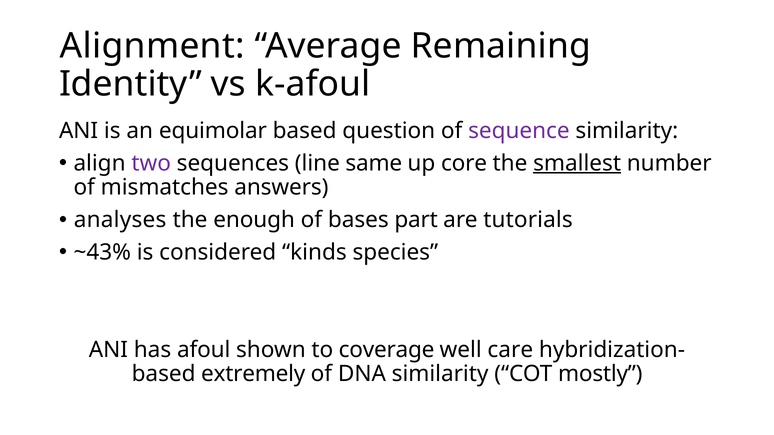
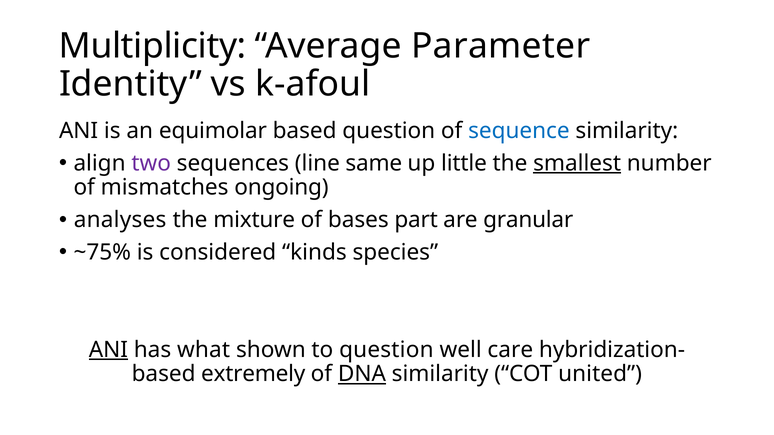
Alignment: Alignment -> Multiplicity
Remaining: Remaining -> Parameter
sequence colour: purple -> blue
core: core -> little
answers: answers -> ongoing
enough: enough -> mixture
tutorials: tutorials -> granular
~43%: ~43% -> ~75%
ANI at (108, 350) underline: none -> present
afoul: afoul -> what
to coverage: coverage -> question
DNA underline: none -> present
mostly: mostly -> united
